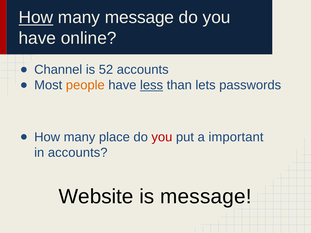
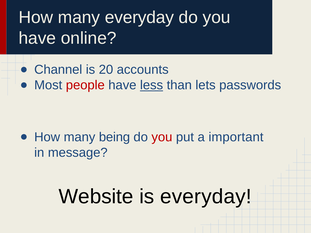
How at (36, 18) underline: present -> none
many message: message -> everyday
52: 52 -> 20
people colour: orange -> red
place: place -> being
in accounts: accounts -> message
is message: message -> everyday
